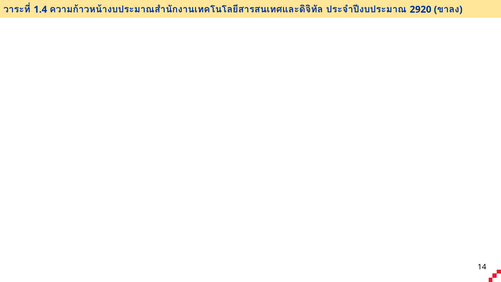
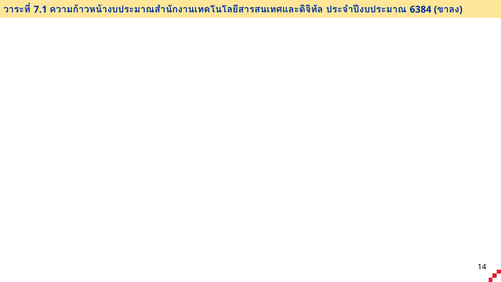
1.4: 1.4 -> 7.1
2920: 2920 -> 6384
